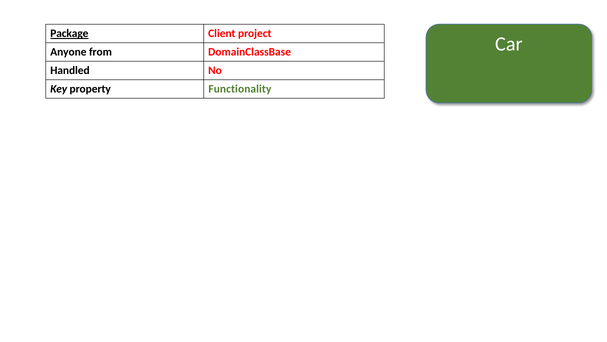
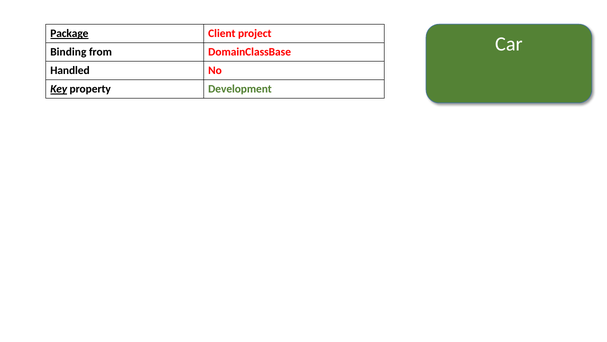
Anyone: Anyone -> Binding
Key underline: none -> present
Functionality: Functionality -> Development
